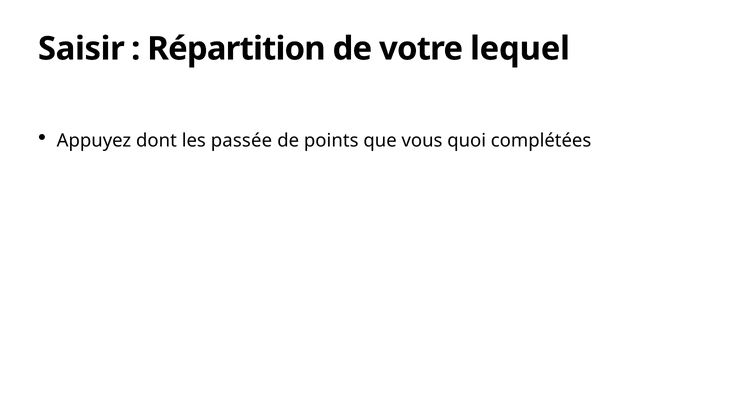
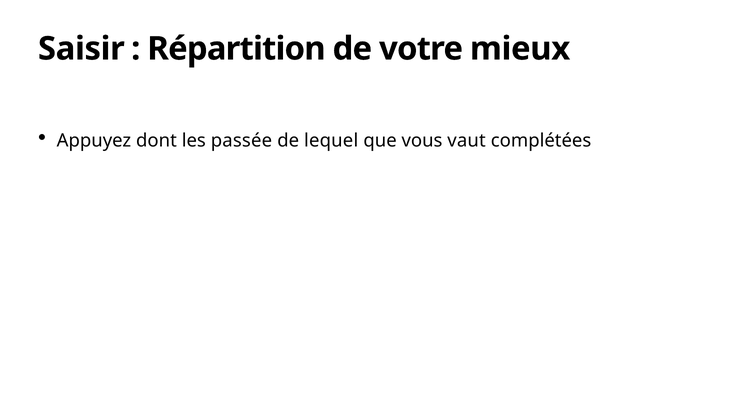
lequel: lequel -> mieux
points: points -> lequel
quoi: quoi -> vaut
